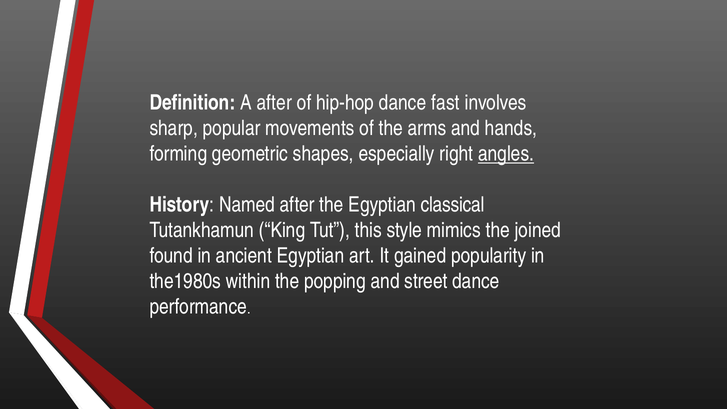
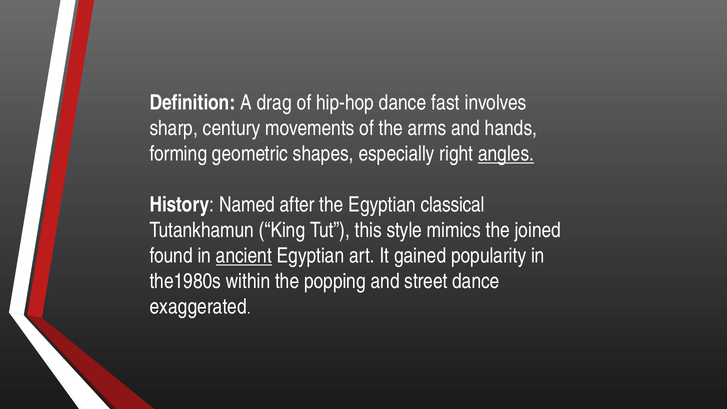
A after: after -> drag
popular: popular -> century
ancient underline: none -> present
performance: performance -> exaggerated
